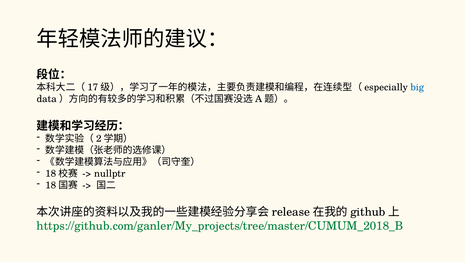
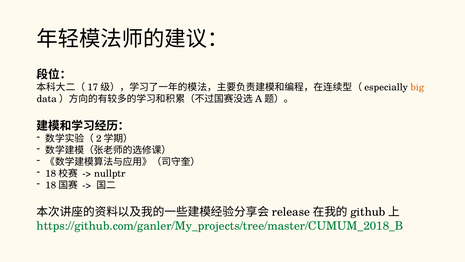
big colour: blue -> orange
